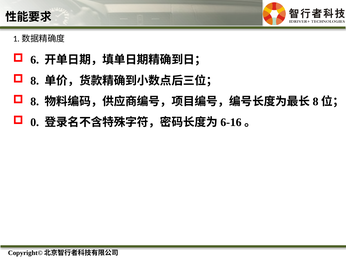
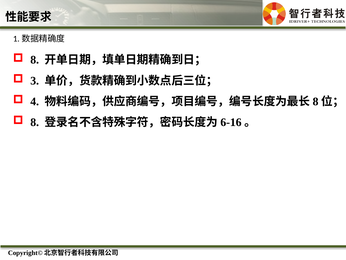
6 at (35, 60): 6 -> 8
8 at (35, 81): 8 -> 3
8 at (35, 101): 8 -> 4
0 at (35, 122): 0 -> 8
